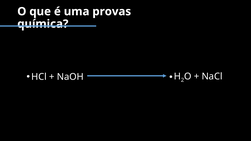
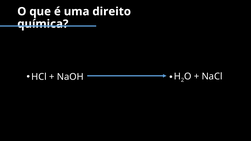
provas: provas -> direito
